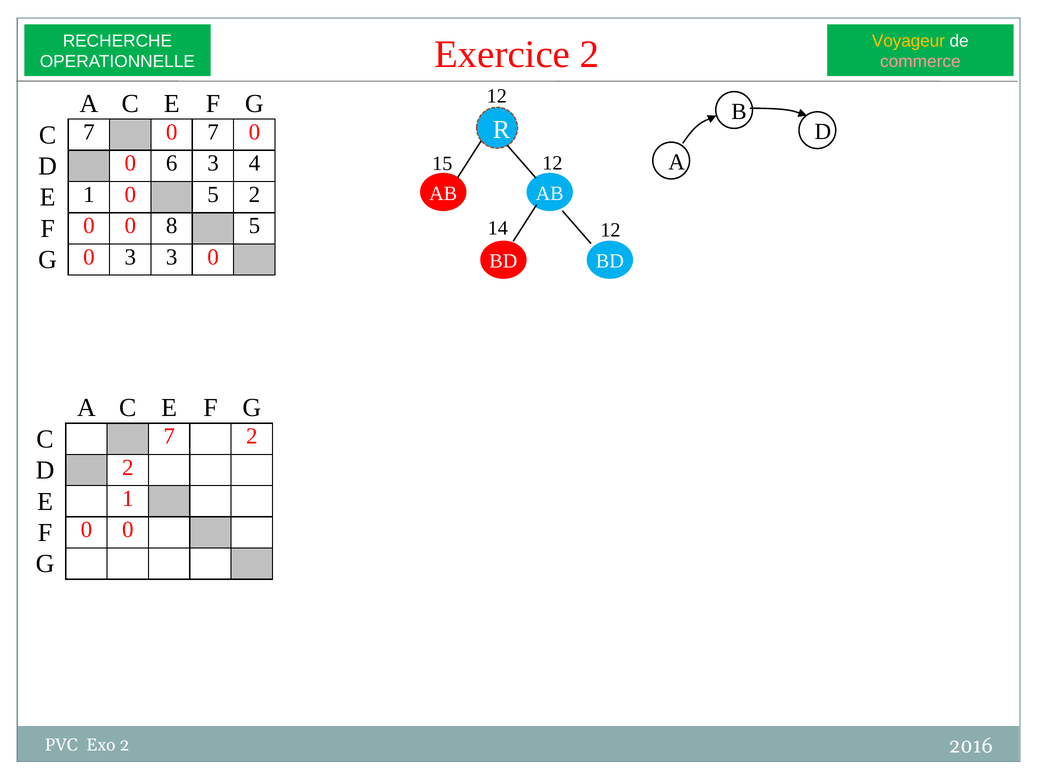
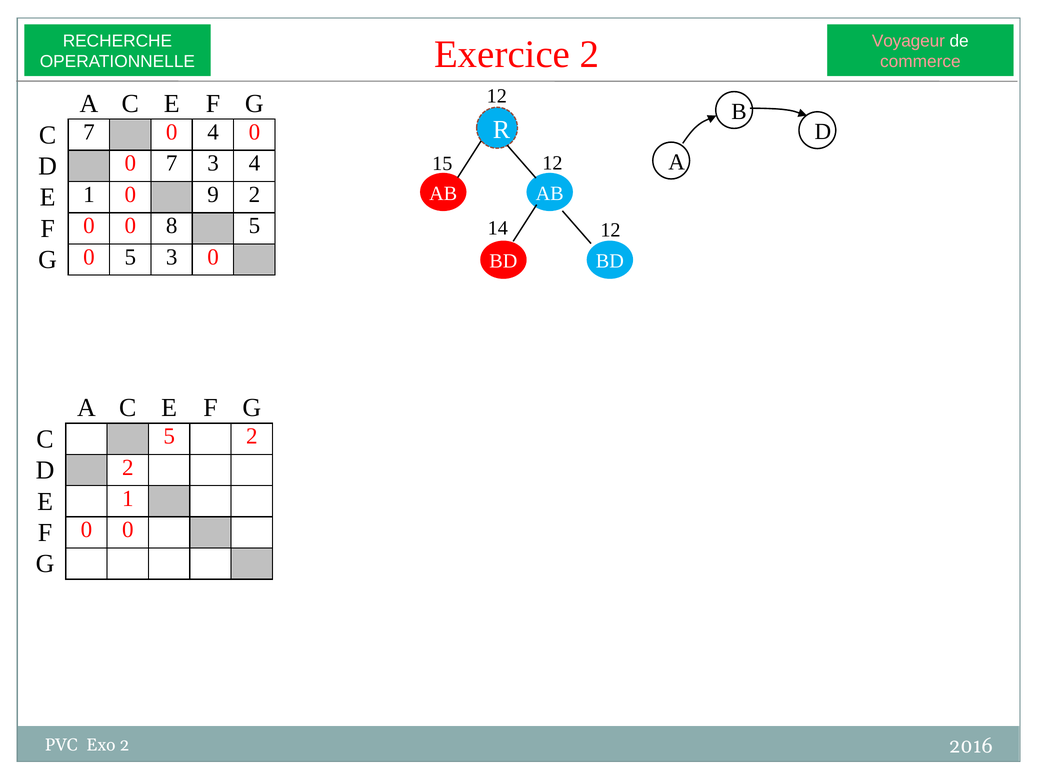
Voyageur colour: yellow -> pink
0 7: 7 -> 4
0 6: 6 -> 7
0 5: 5 -> 9
0 3: 3 -> 5
7 at (169, 436): 7 -> 5
